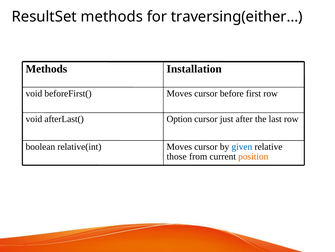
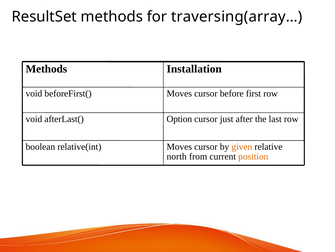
traversing(either…: traversing(either… -> traversing(array…
given colour: blue -> orange
those: those -> north
